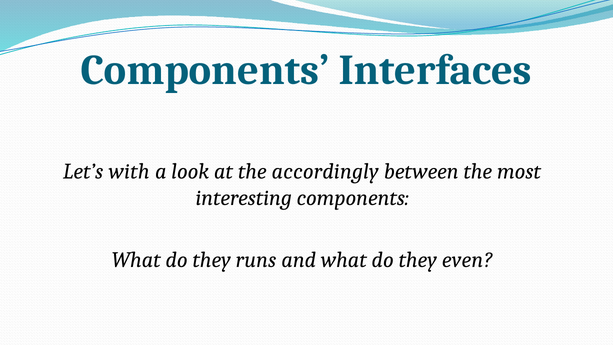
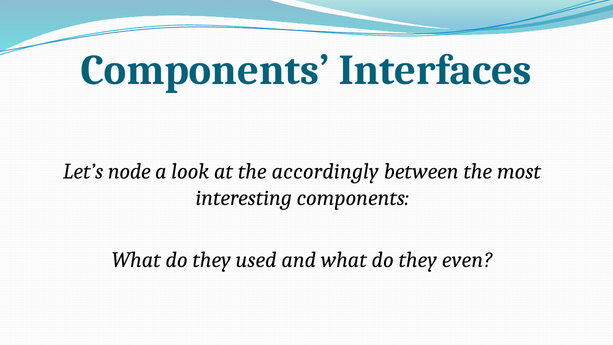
with: with -> node
runs: runs -> used
